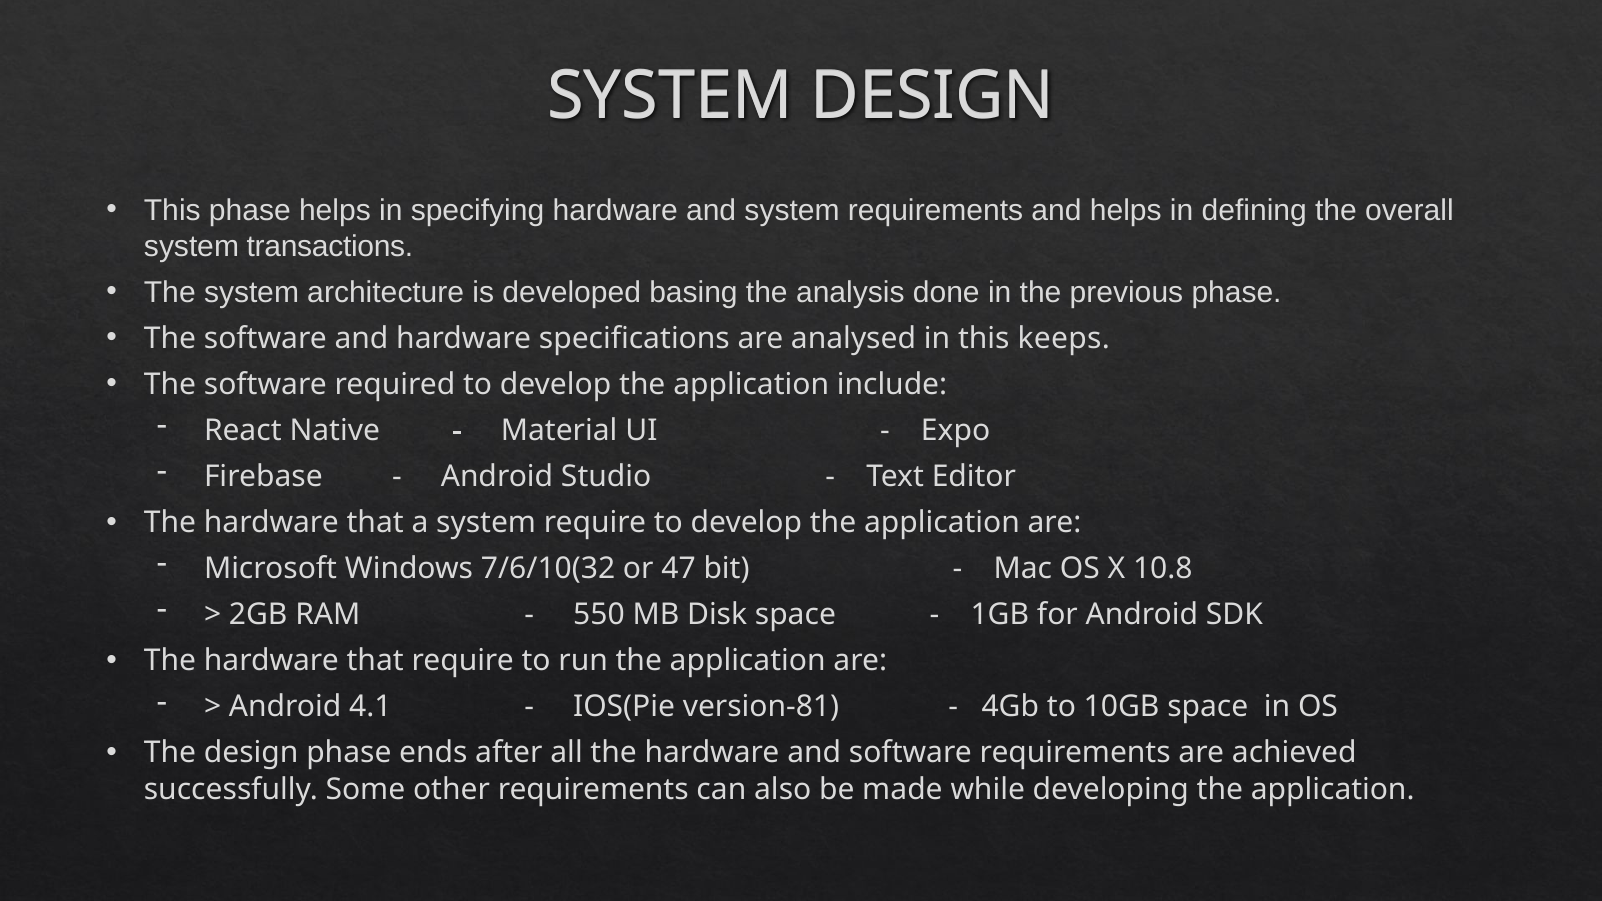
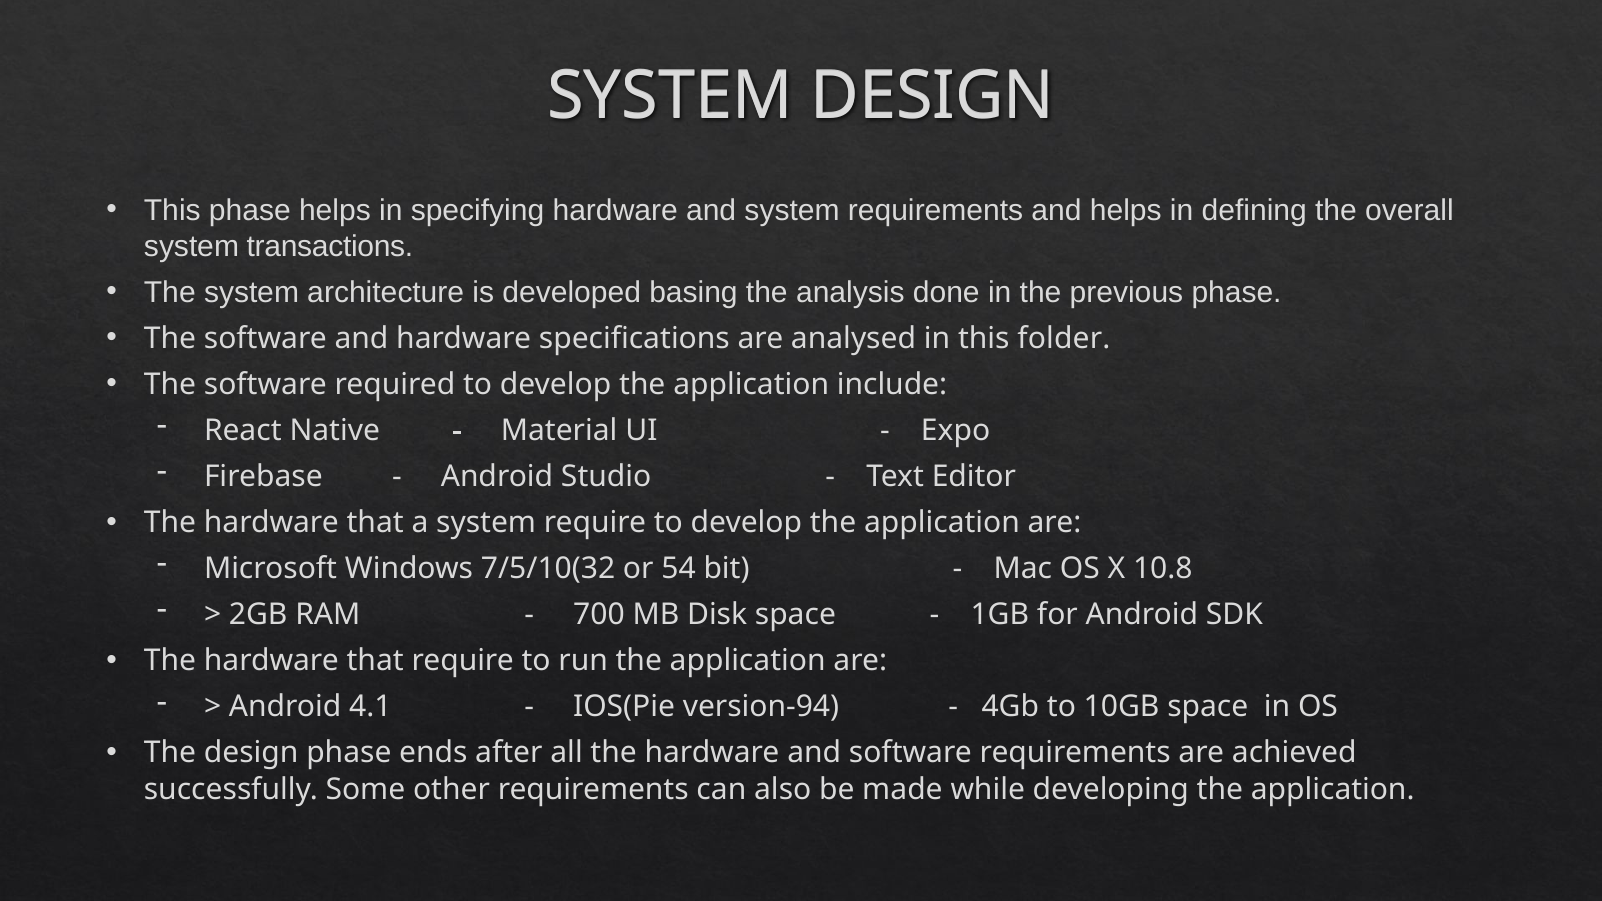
keeps: keeps -> folder
7/6/10(32: 7/6/10(32 -> 7/5/10(32
47: 47 -> 54
550: 550 -> 700
version-81: version-81 -> version-94
